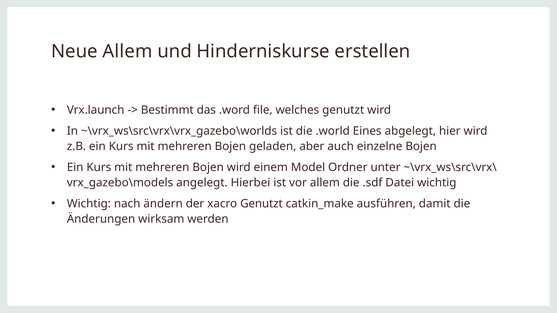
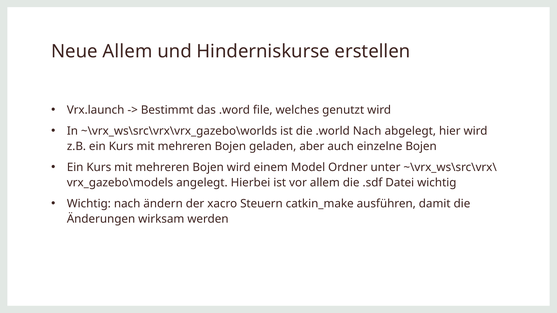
.world Eines: Eines -> Nach
xacro Genutzt: Genutzt -> Steuern
